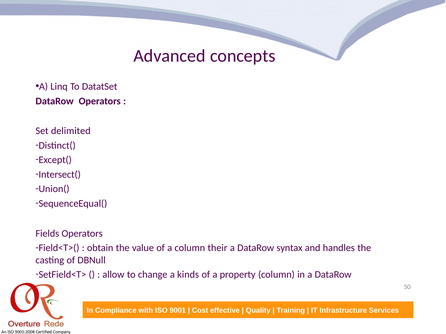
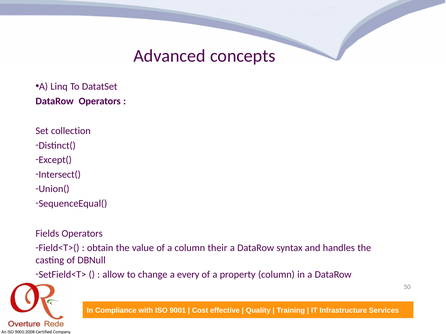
delimited: delimited -> collection
kinds: kinds -> every
